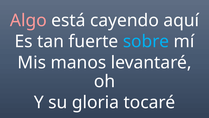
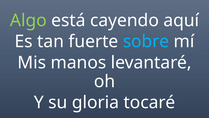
Algo colour: pink -> light green
